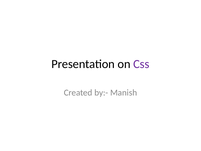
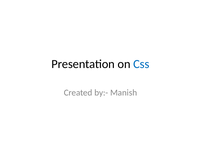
Css colour: purple -> blue
